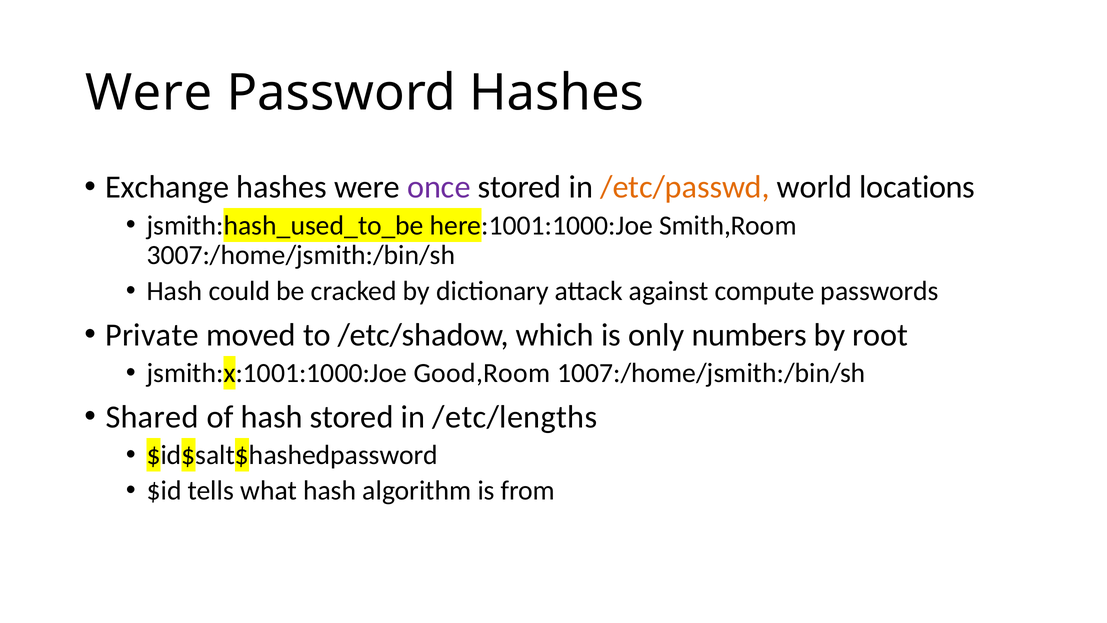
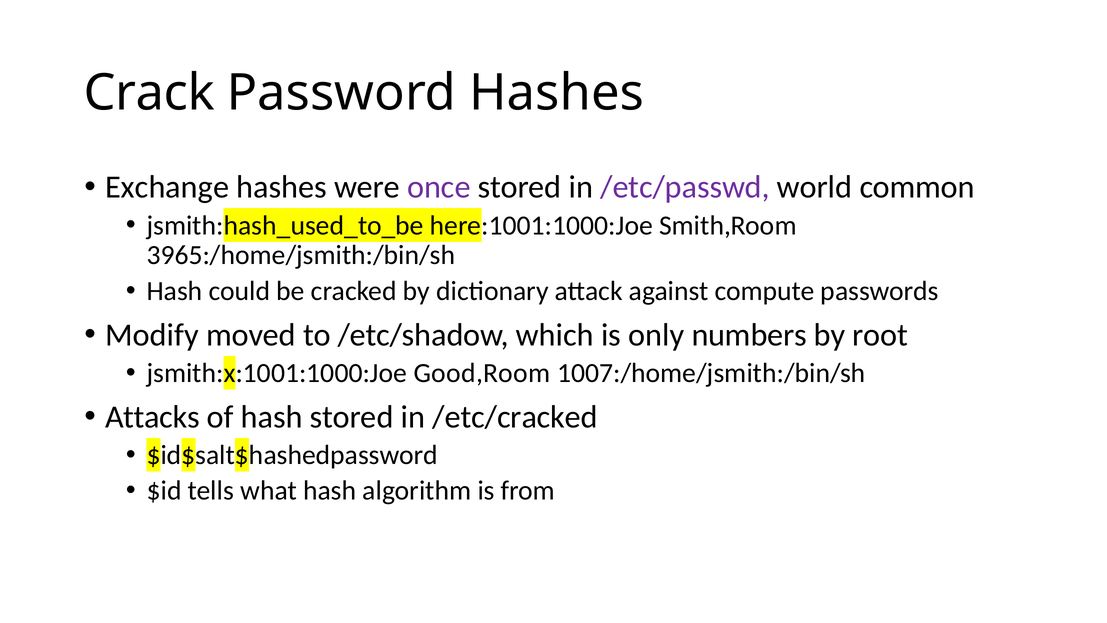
Were at (149, 93): Were -> Crack
/etc/passwd colour: orange -> purple
locations: locations -> common
3007:/home/jsmith:/bin/sh: 3007:/home/jsmith:/bin/sh -> 3965:/home/jsmith:/bin/sh
Private: Private -> Modify
Shared: Shared -> Attacks
/etc/lengths: /etc/lengths -> /etc/cracked
